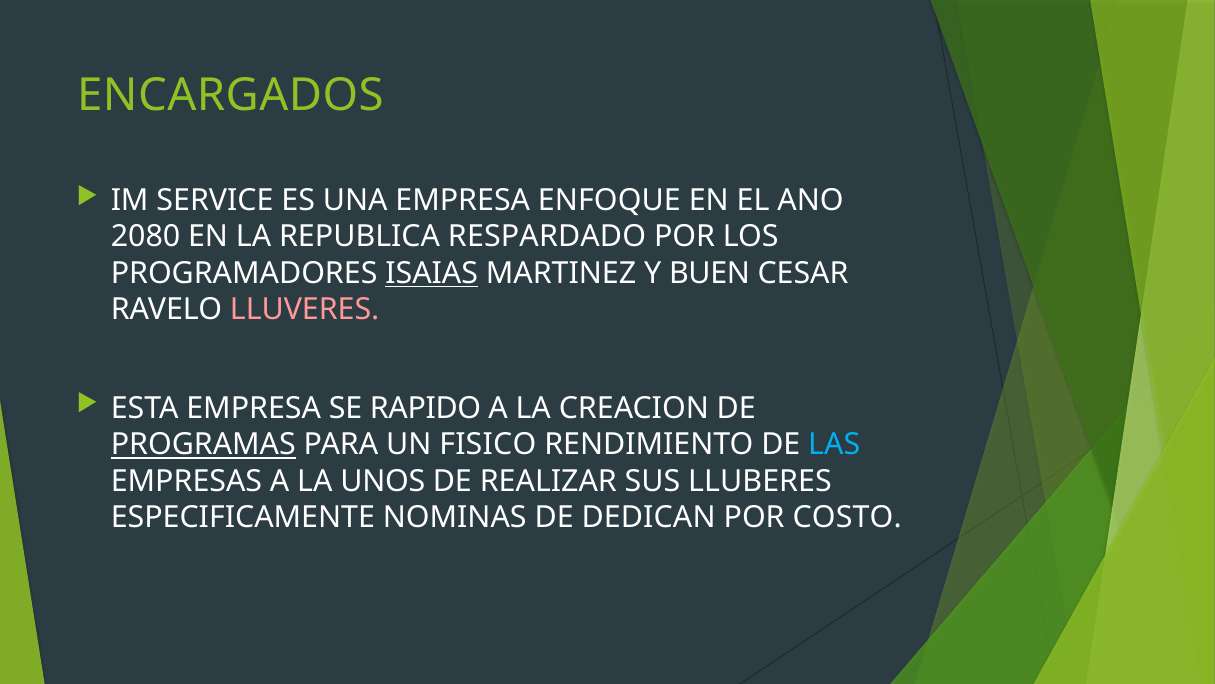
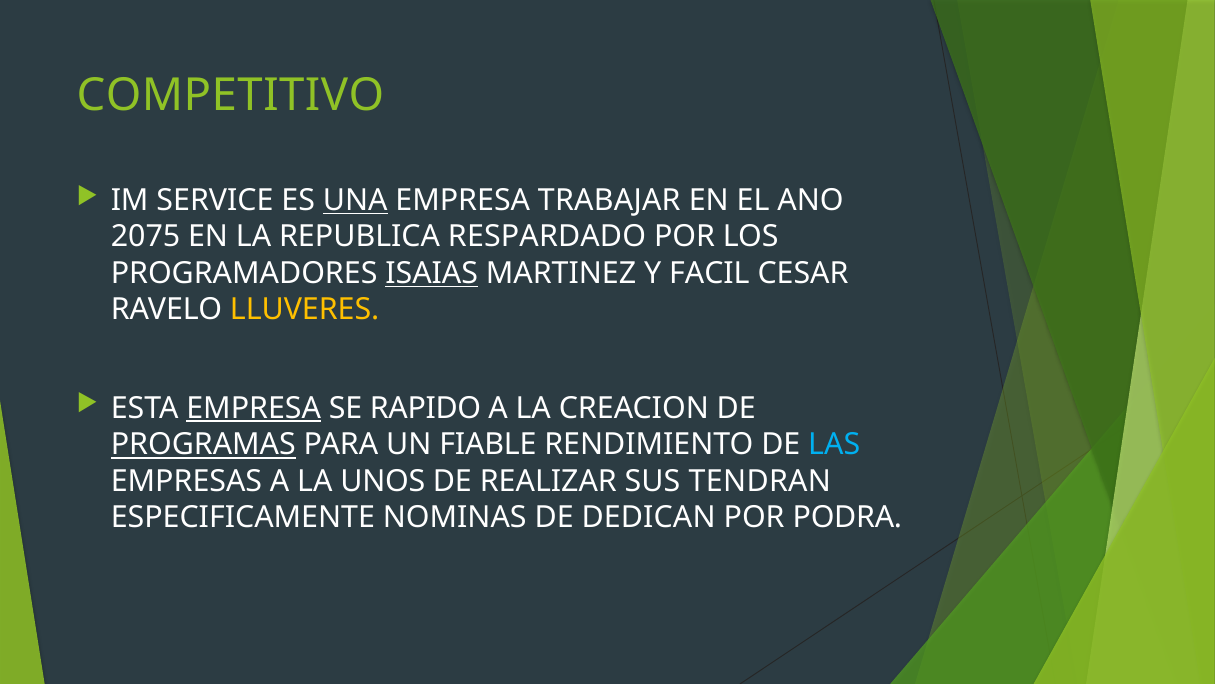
ENCARGADOS: ENCARGADOS -> COMPETITIVO
UNA underline: none -> present
ENFOQUE: ENFOQUE -> TRABAJAR
2080: 2080 -> 2075
BUEN: BUEN -> FACIL
LLUVERES colour: pink -> yellow
EMPRESA at (254, 408) underline: none -> present
FISICO: FISICO -> FIABLE
LLUBERES: LLUBERES -> TENDRAN
COSTO: COSTO -> PODRA
